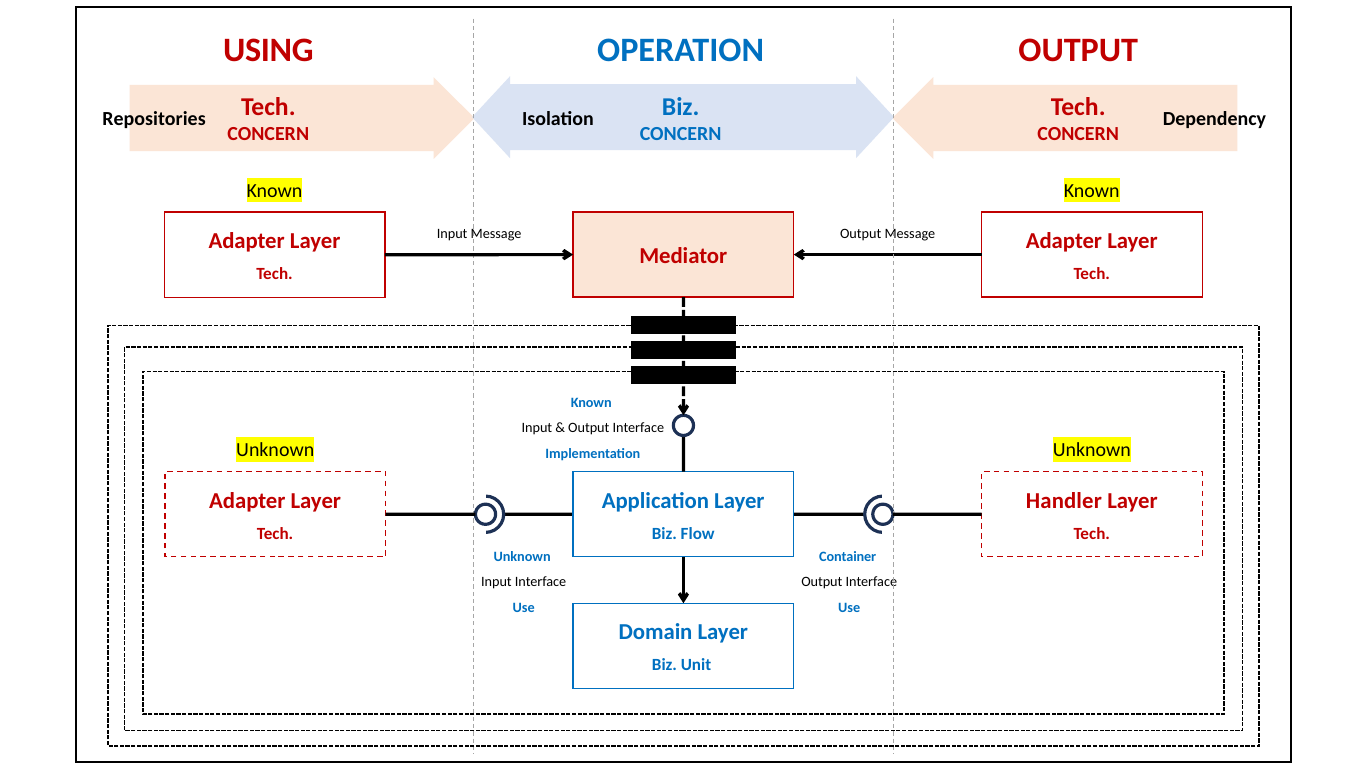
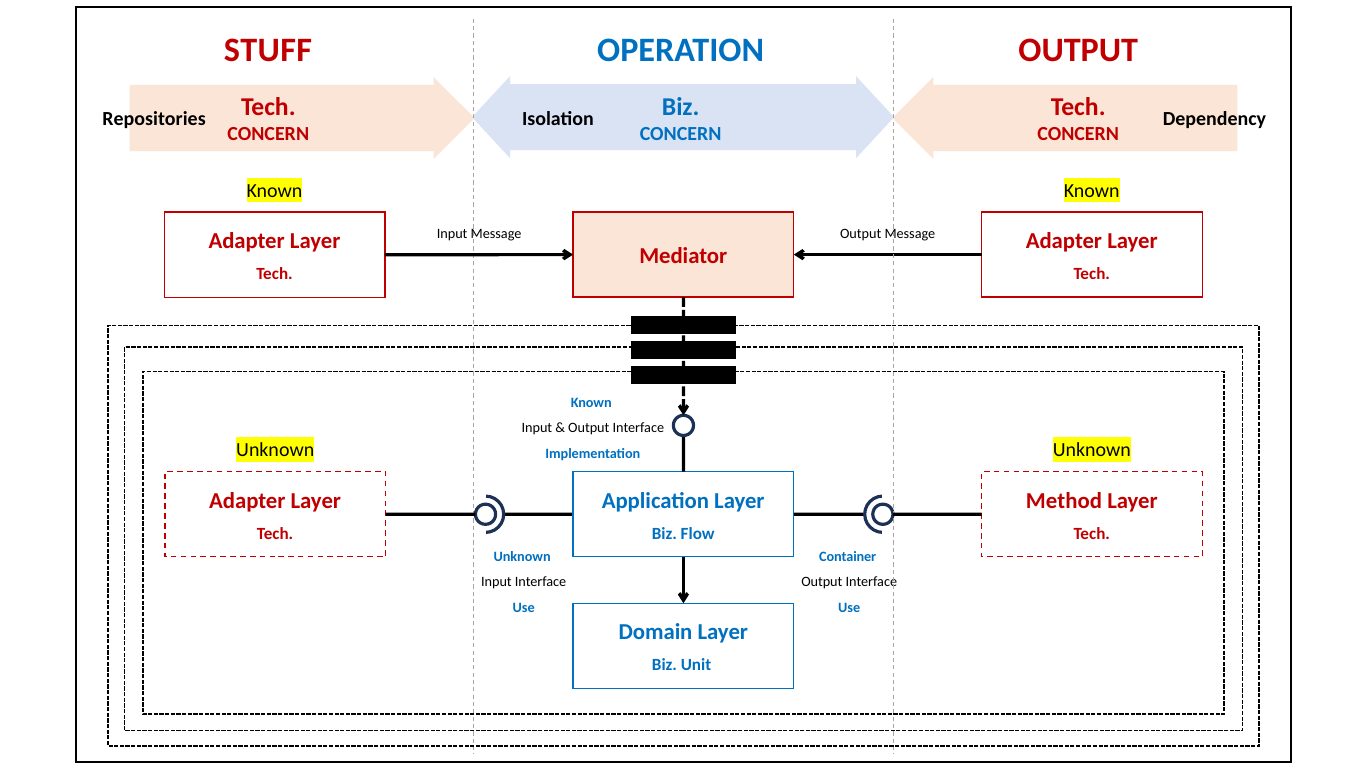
USING: USING -> STUFF
Handler: Handler -> Method
